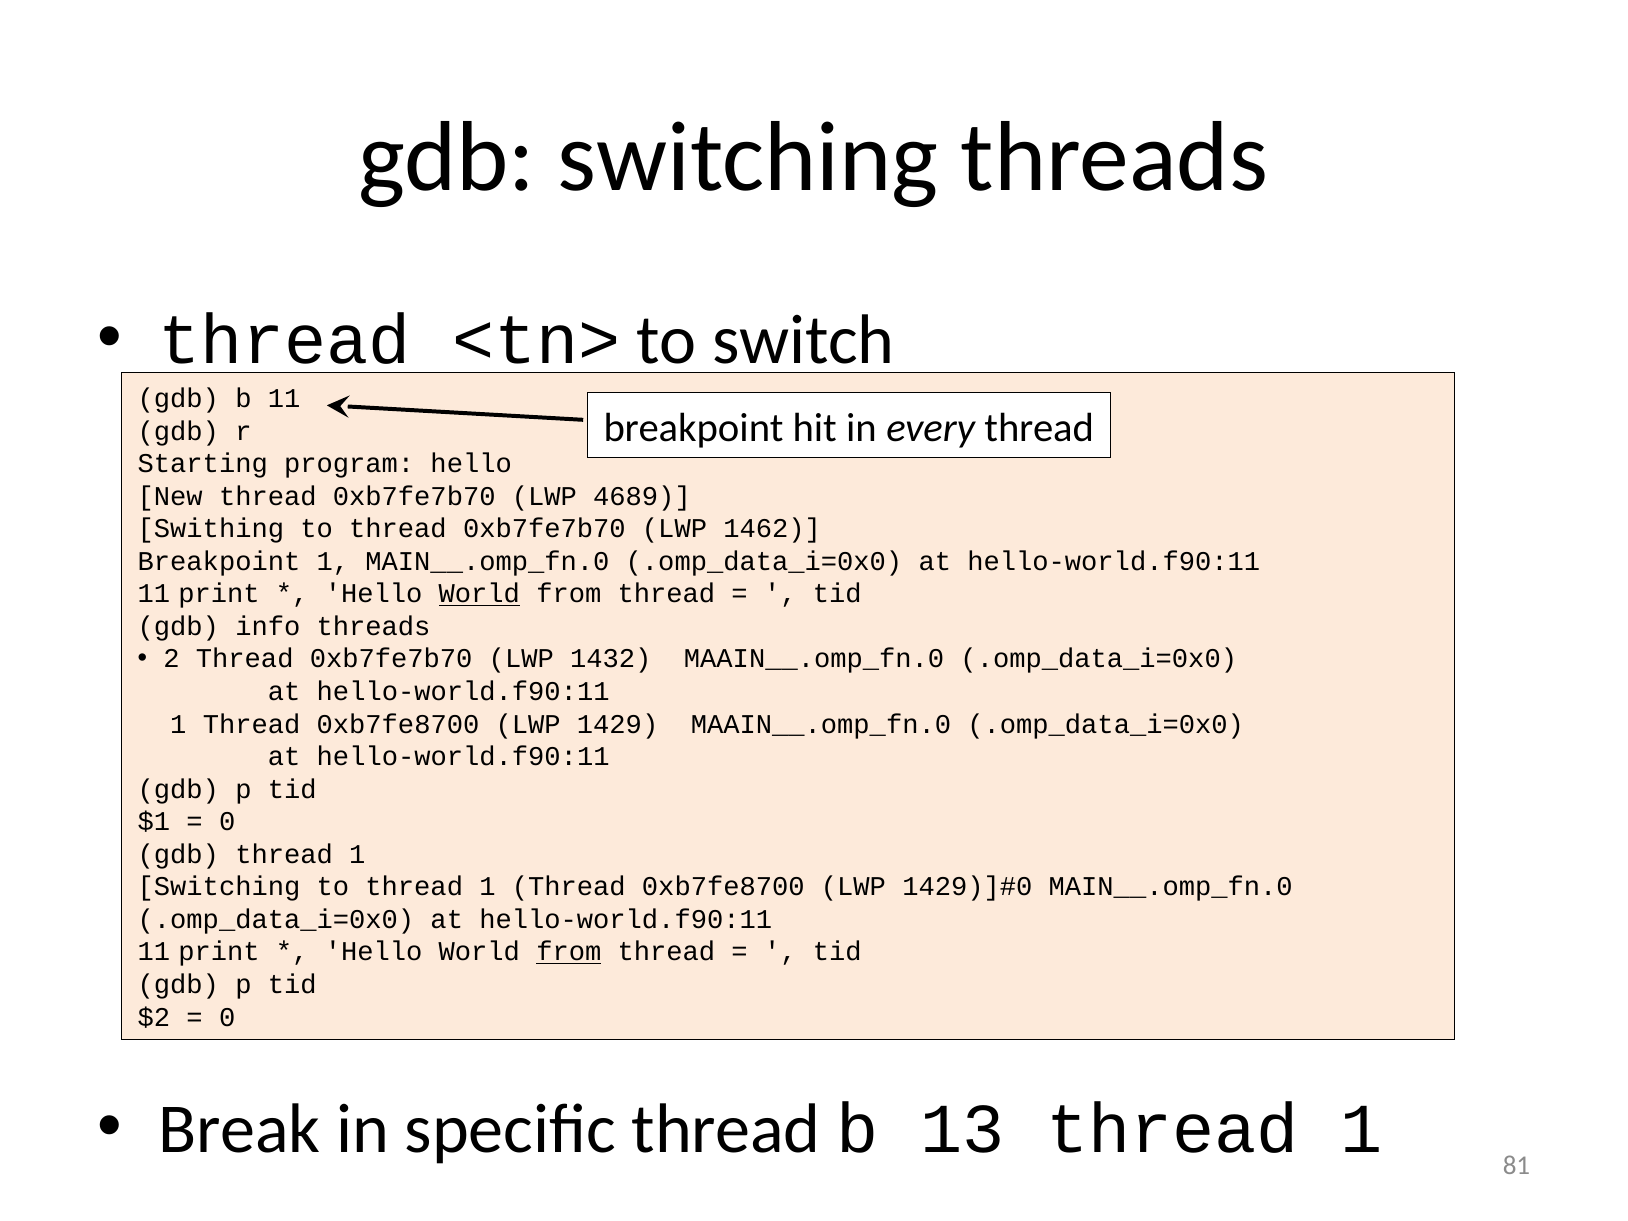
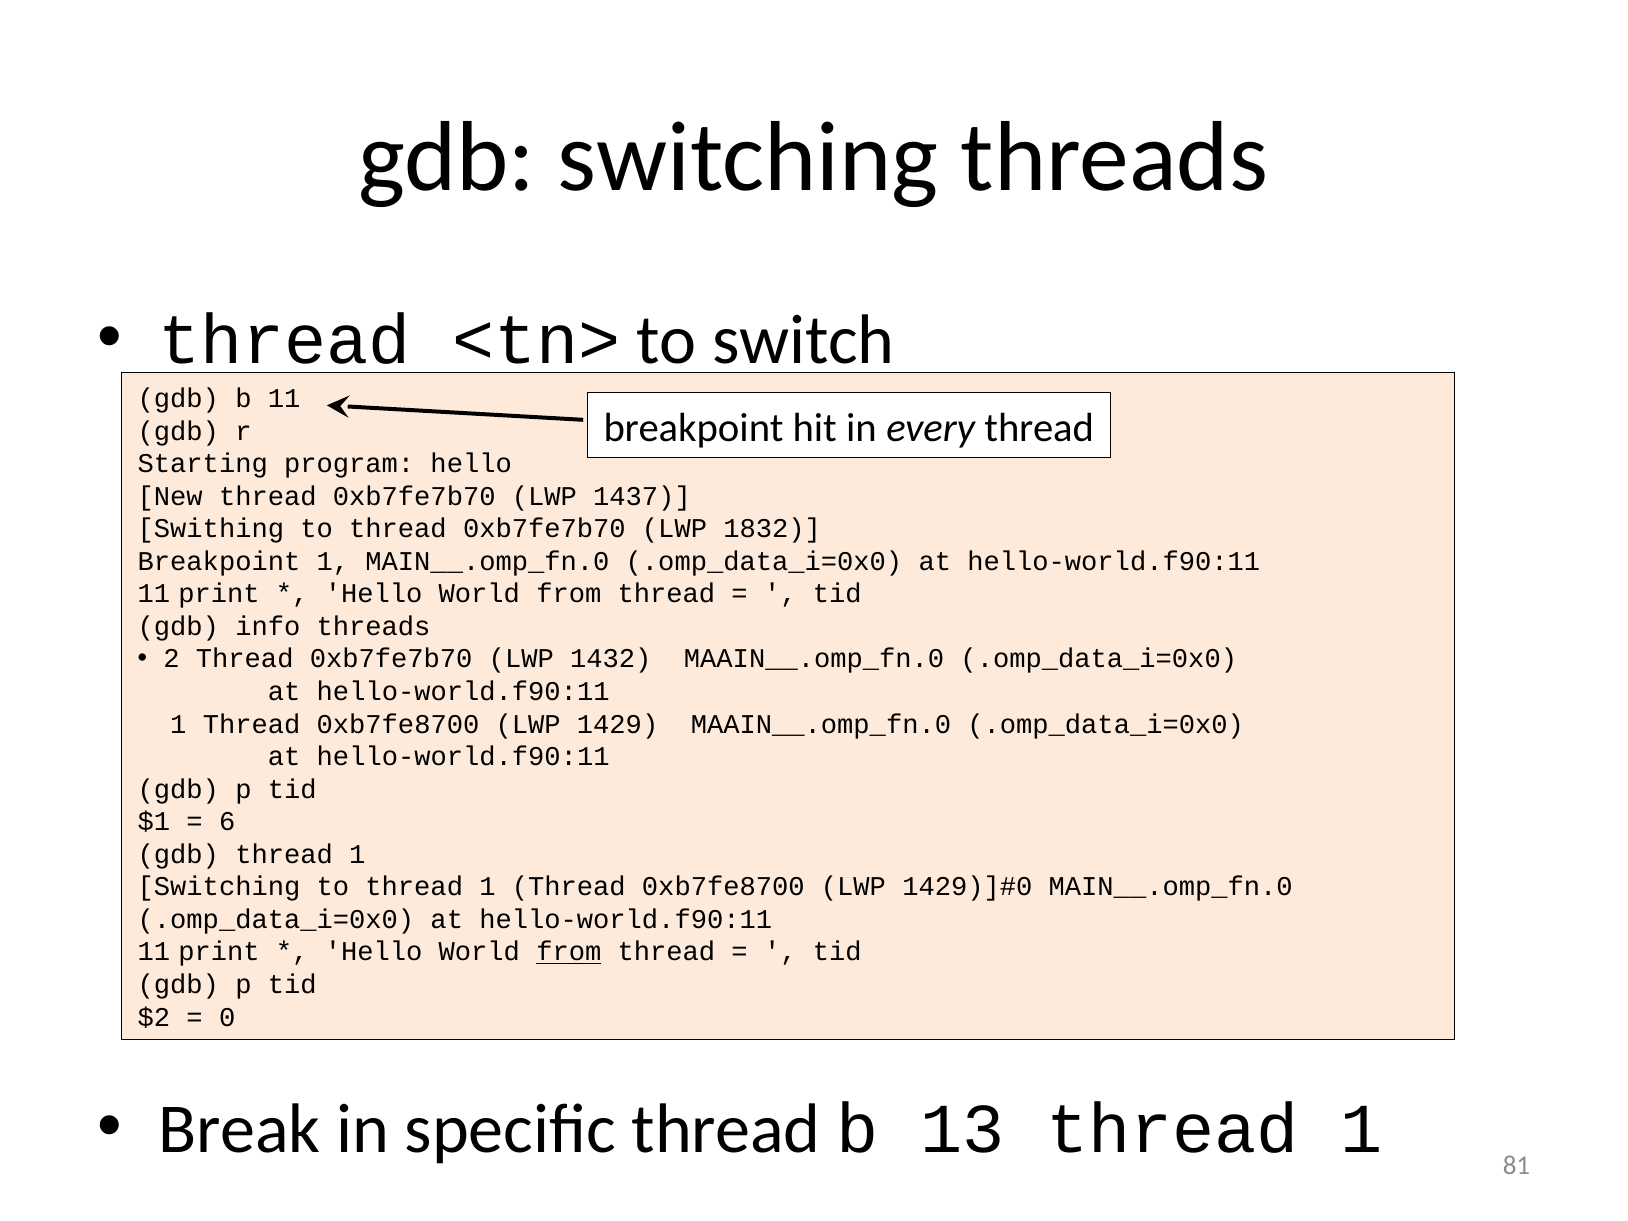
4689: 4689 -> 1437
1462: 1462 -> 1832
World at (479, 594) underline: present -> none
0 at (227, 822): 0 -> 6
